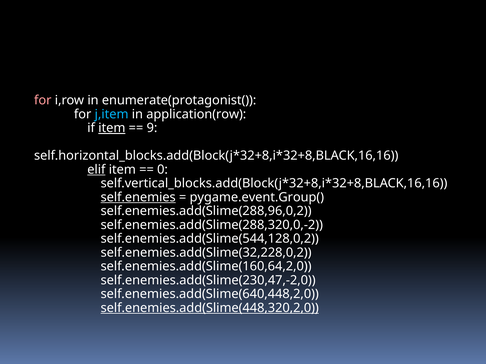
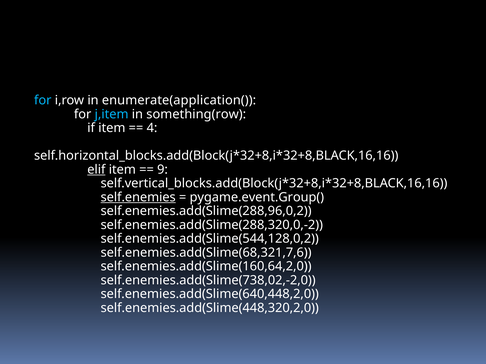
for at (43, 100) colour: pink -> light blue
enumerate(protagonist(: enumerate(protagonist( -> enumerate(application(
application(row: application(row -> something(row
item at (112, 128) underline: present -> none
9: 9 -> 4
0: 0 -> 9
self.enemies.add(Slime(32,228,0,2: self.enemies.add(Slime(32,228,0,2 -> self.enemies.add(Slime(68,321,7,6
self.enemies.add(Slime(230,47,-2,0: self.enemies.add(Slime(230,47,-2,0 -> self.enemies.add(Slime(738,02,-2,0
self.enemies.add(Slime(448,320,2,0 underline: present -> none
